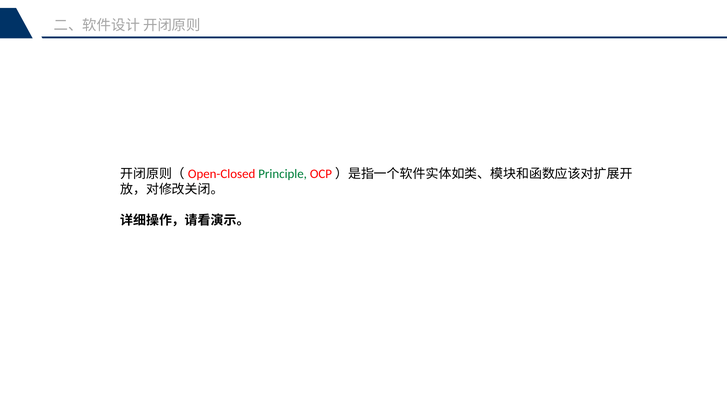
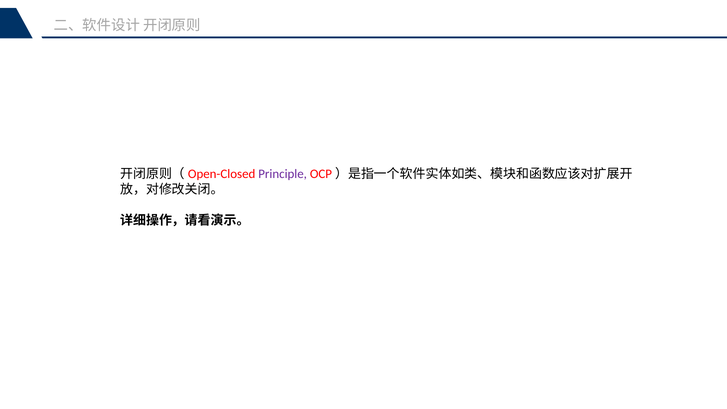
Principle colour: green -> purple
